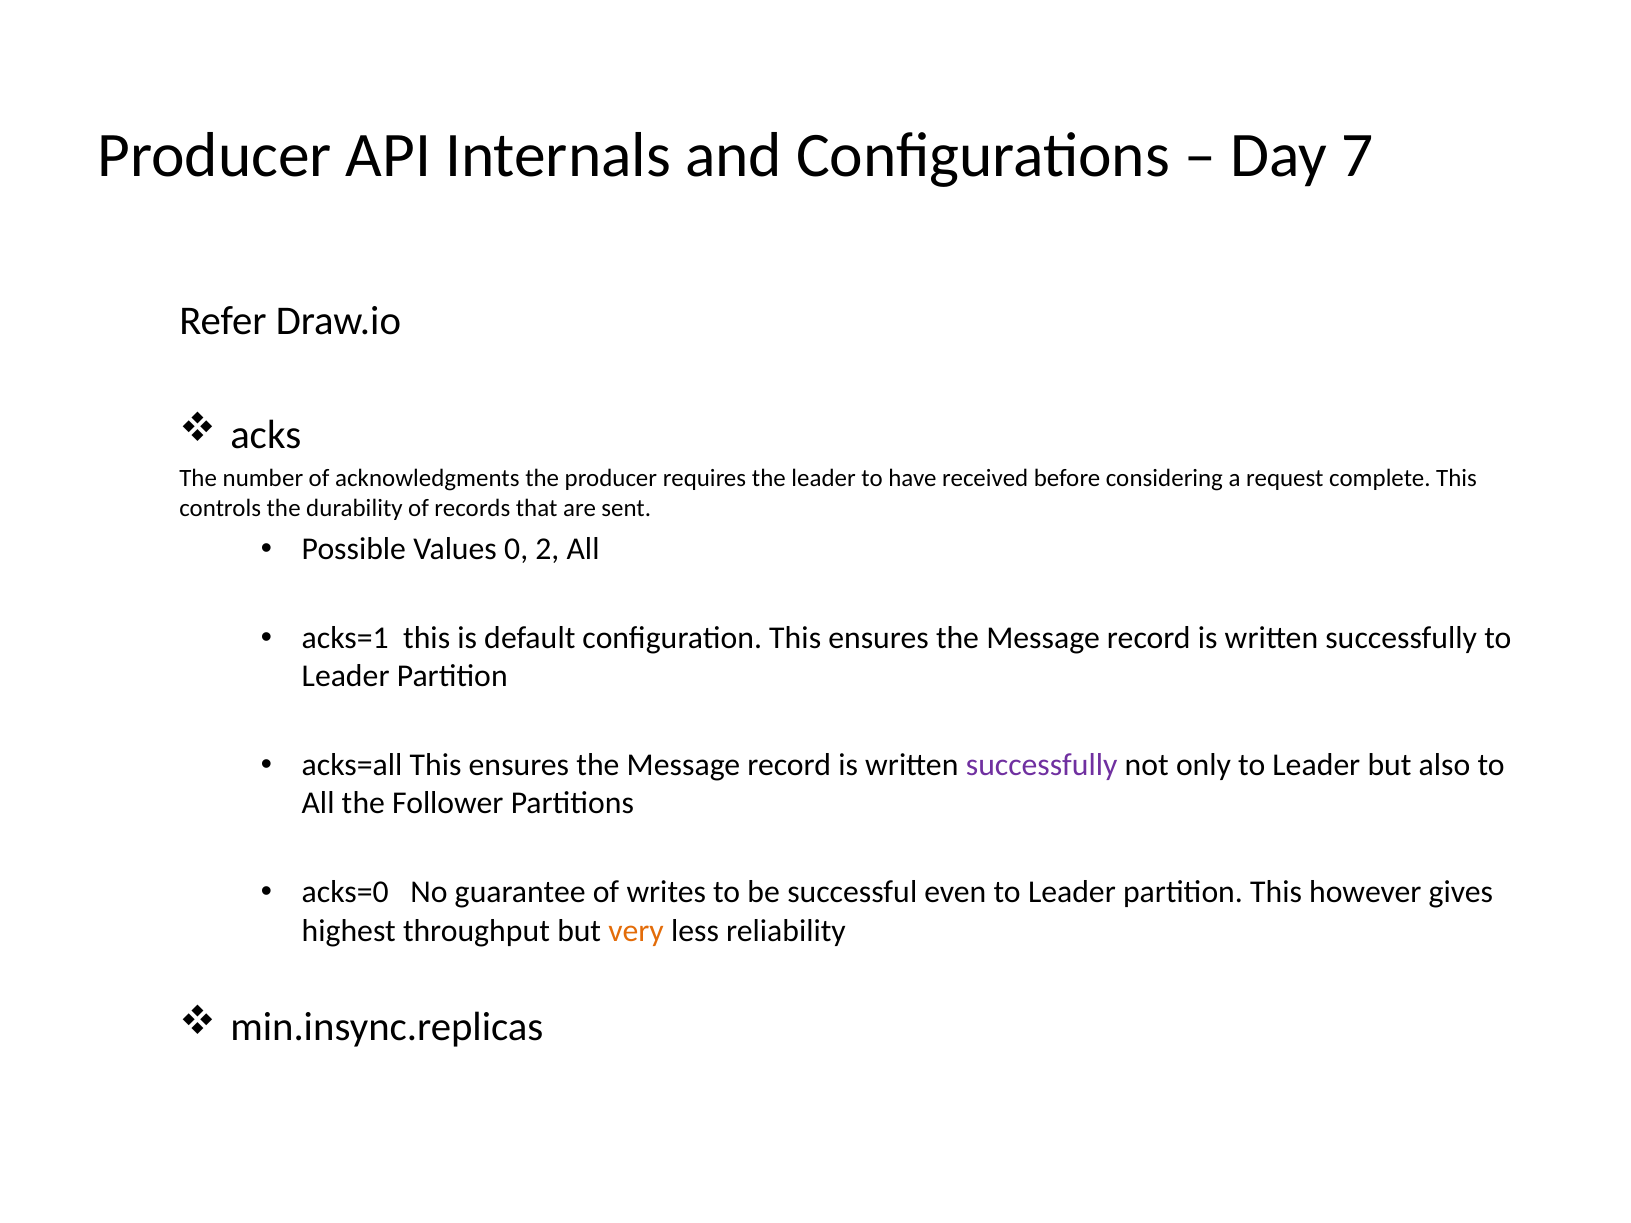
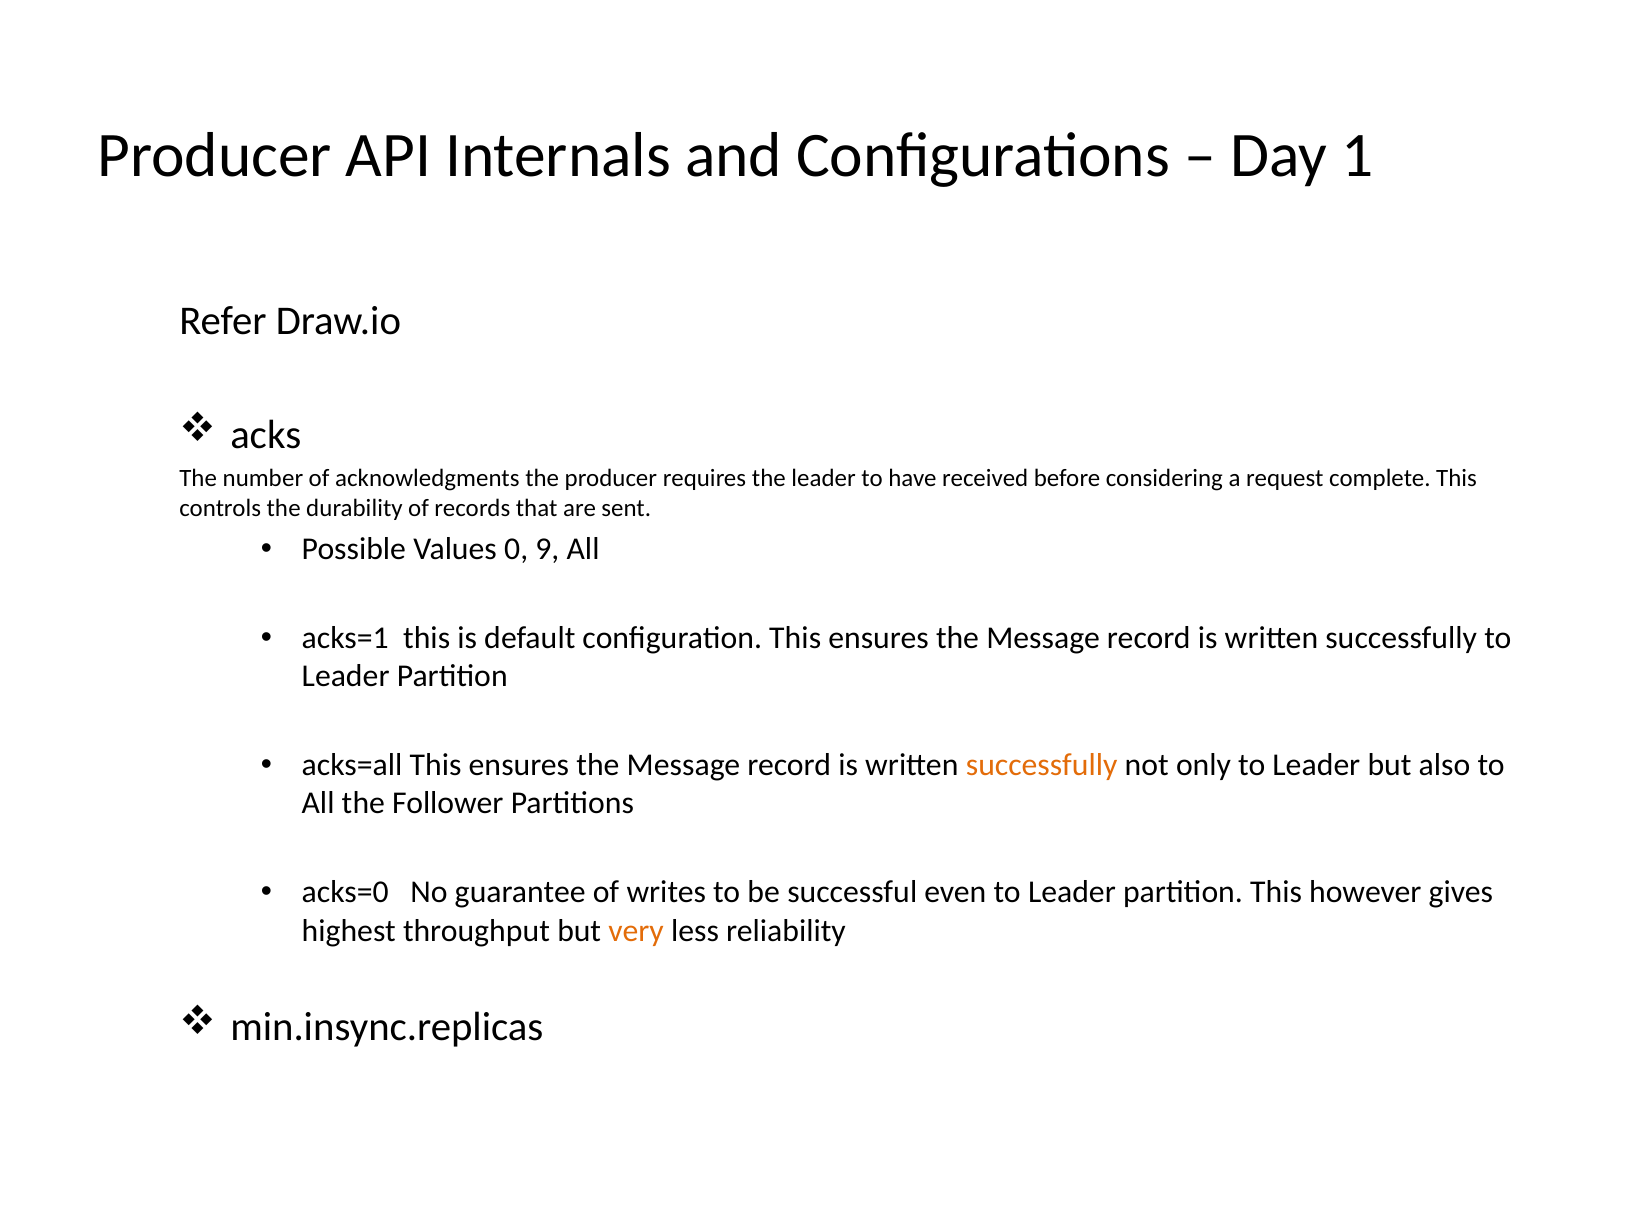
7: 7 -> 1
2: 2 -> 9
successfully at (1042, 765) colour: purple -> orange
